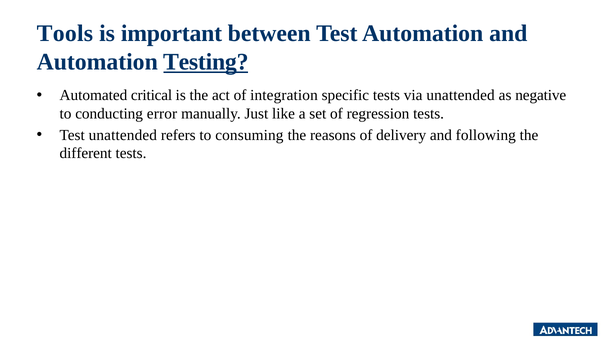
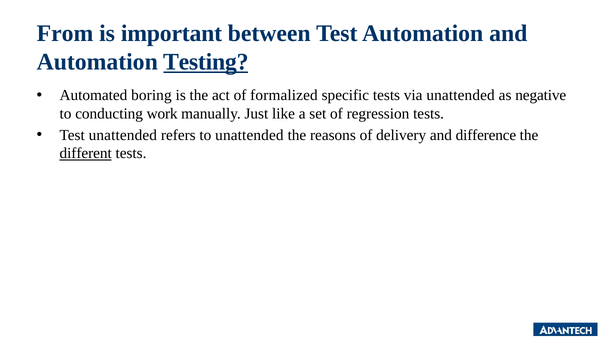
Tools: Tools -> From
critical: critical -> boring
integration: integration -> formalized
error: error -> work
to consuming: consuming -> unattended
following: following -> difference
different underline: none -> present
